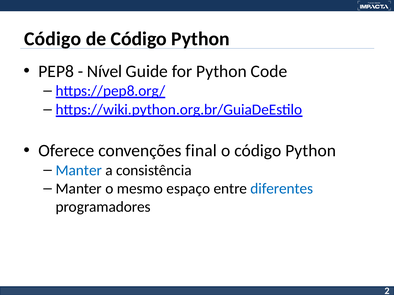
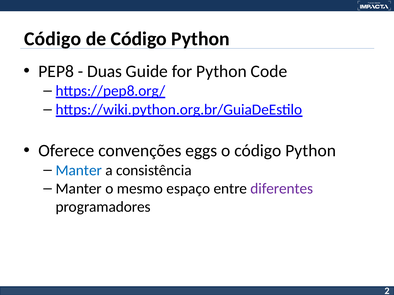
Nível: Nível -> Duas
final: final -> eggs
diferentes colour: blue -> purple
